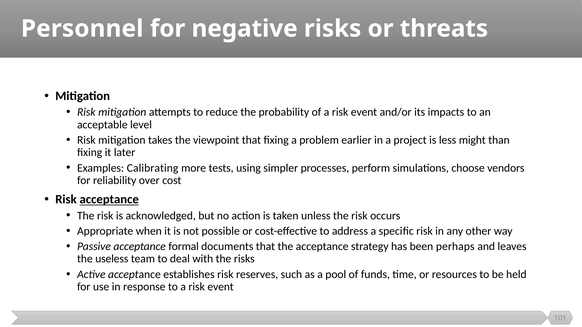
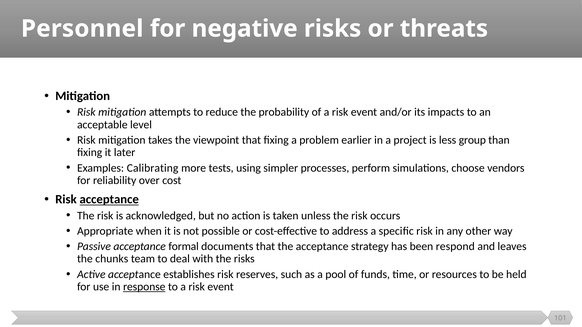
might: might -> group
perhaps: perhaps -> respond
useless: useless -> chunks
response underline: none -> present
